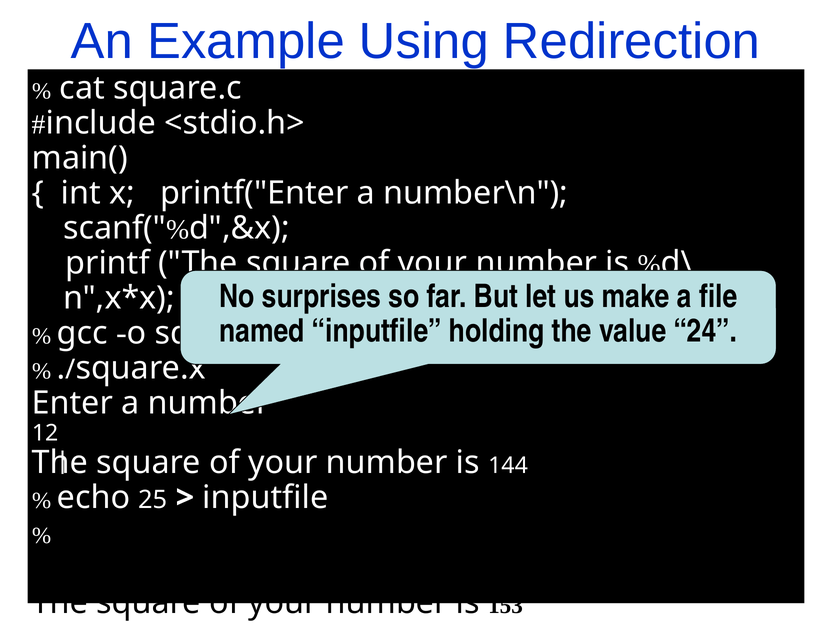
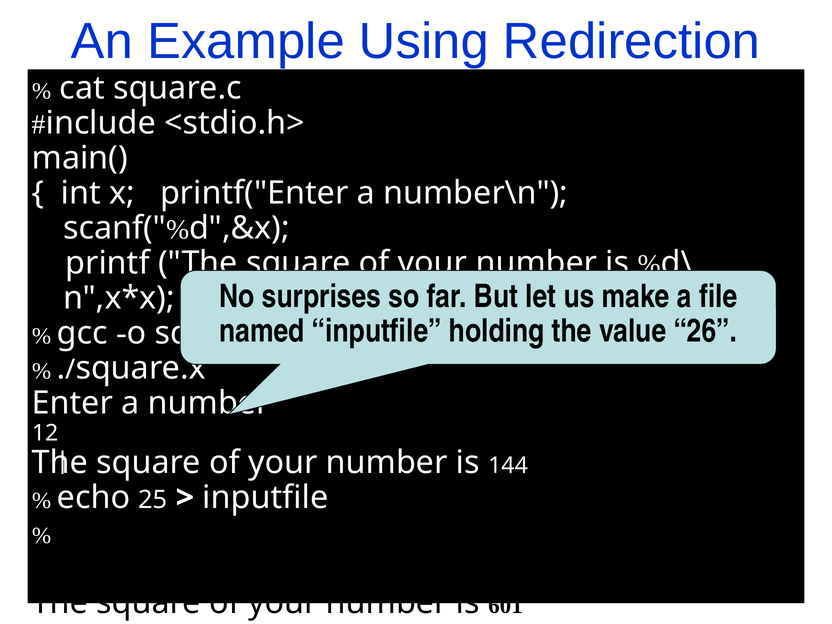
24: 24 -> 26
153: 153 -> 601
